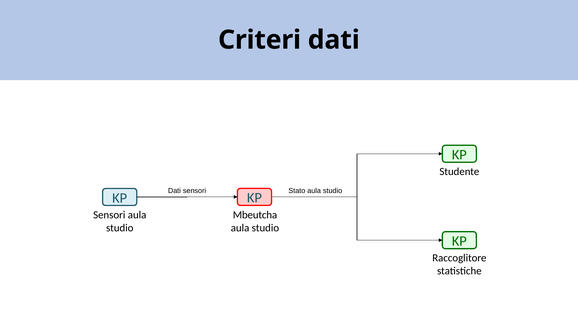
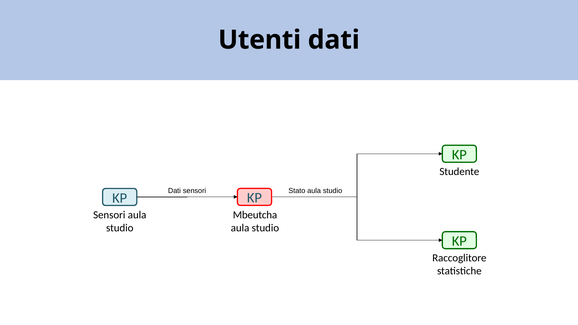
Criteri: Criteri -> Utenti
